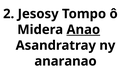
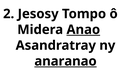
anaranao underline: none -> present
